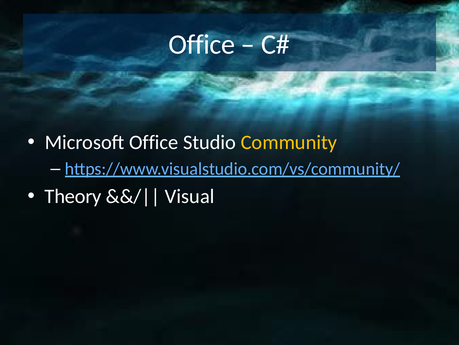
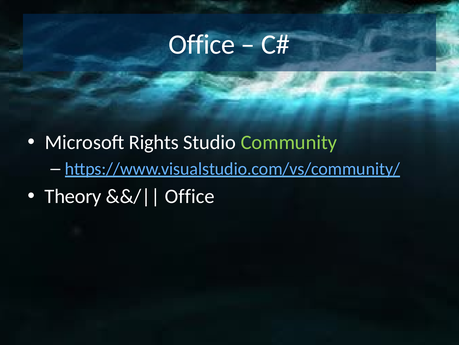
Microsoft Office: Office -> Rights
Community colour: yellow -> light green
Visual at (190, 196): Visual -> Office
